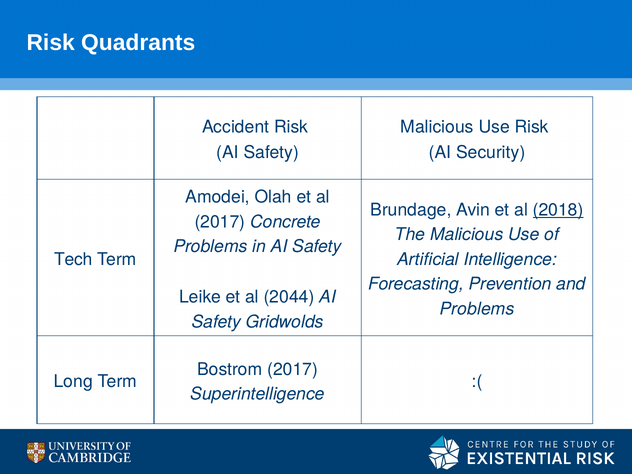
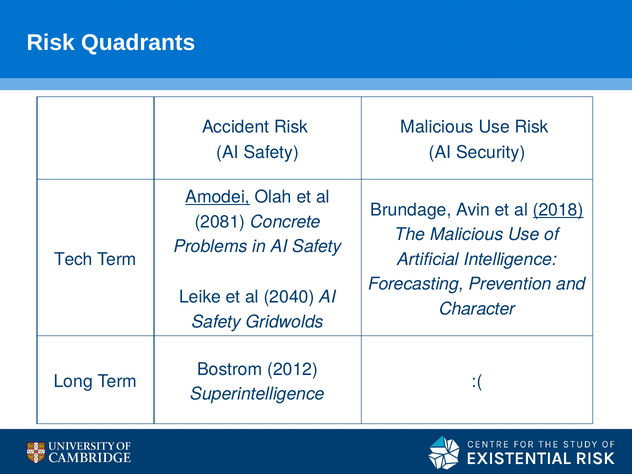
Amodei underline: none -> present
2017 at (220, 222): 2017 -> 2081
2044: 2044 -> 2040
Problems at (477, 309): Problems -> Character
Bostrom 2017: 2017 -> 2012
